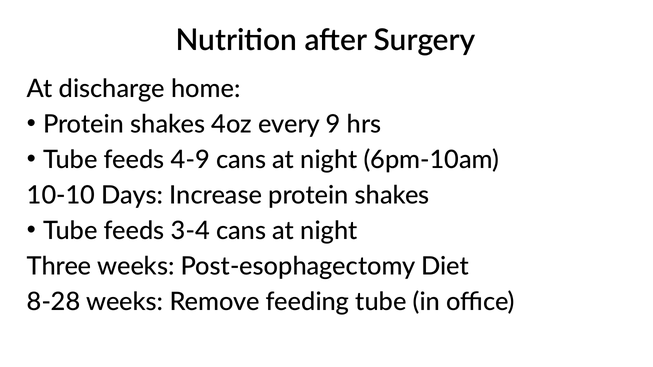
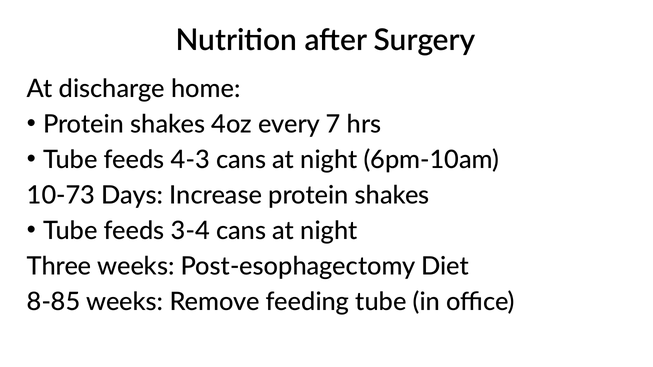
9: 9 -> 7
4-9: 4-9 -> 4-3
10-10: 10-10 -> 10-73
8-28: 8-28 -> 8-85
